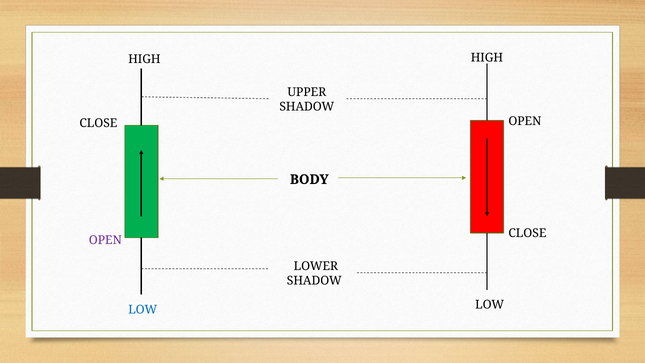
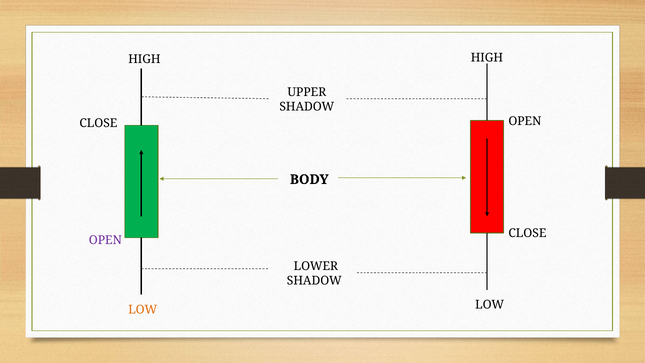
LOW at (143, 310) colour: blue -> orange
